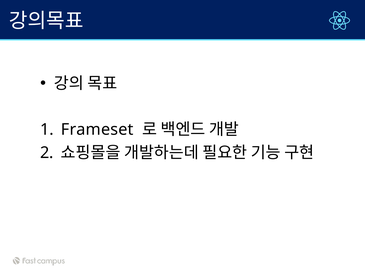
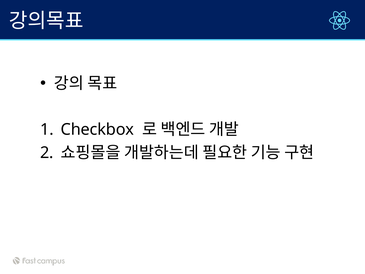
Frameset: Frameset -> Checkbox
